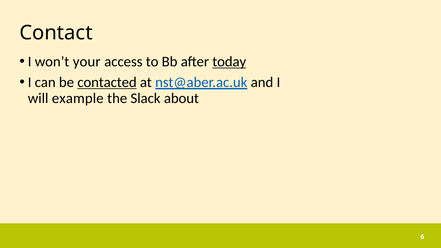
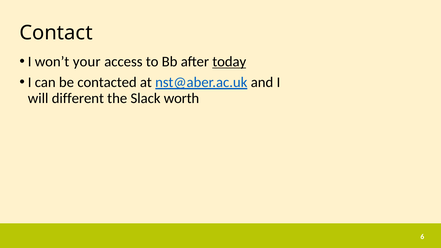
contacted underline: present -> none
example: example -> different
about: about -> worth
